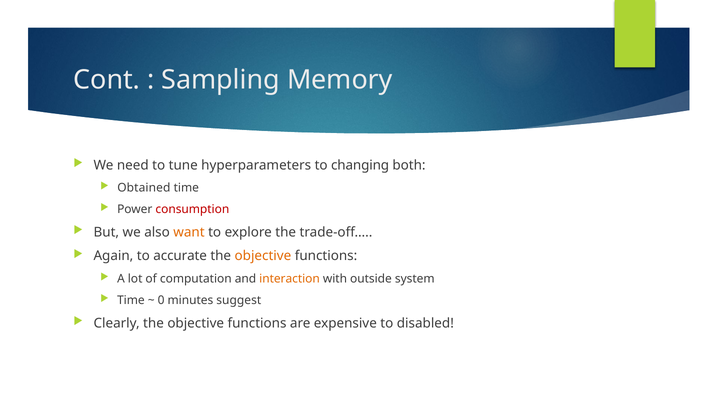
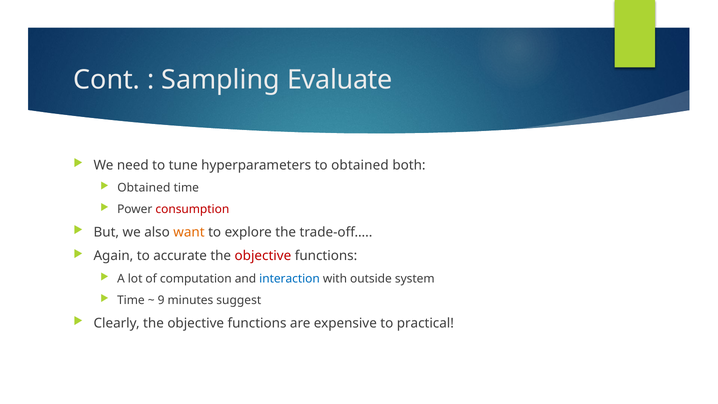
Memory: Memory -> Evaluate
to changing: changing -> obtained
objective at (263, 256) colour: orange -> red
interaction colour: orange -> blue
0: 0 -> 9
disabled: disabled -> practical
